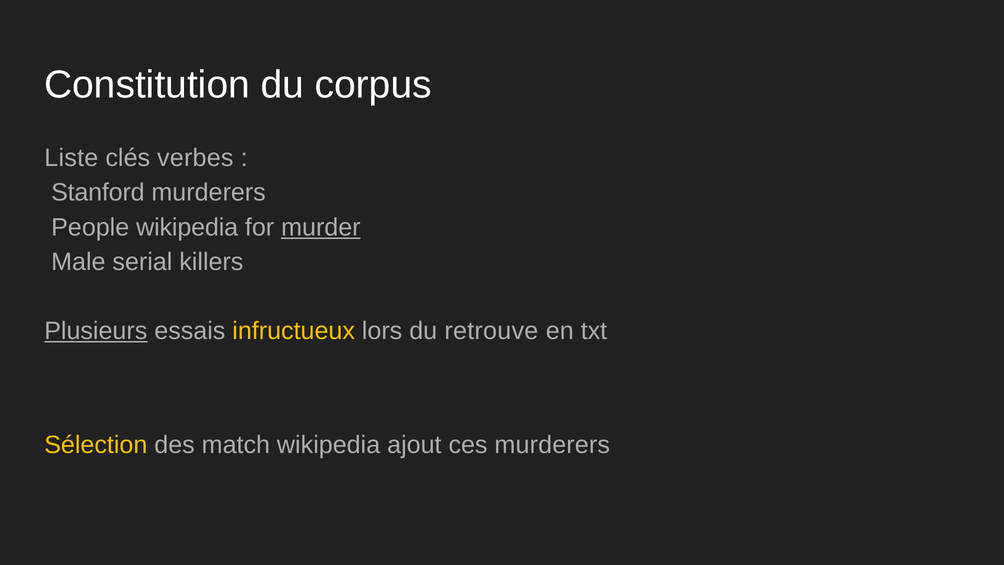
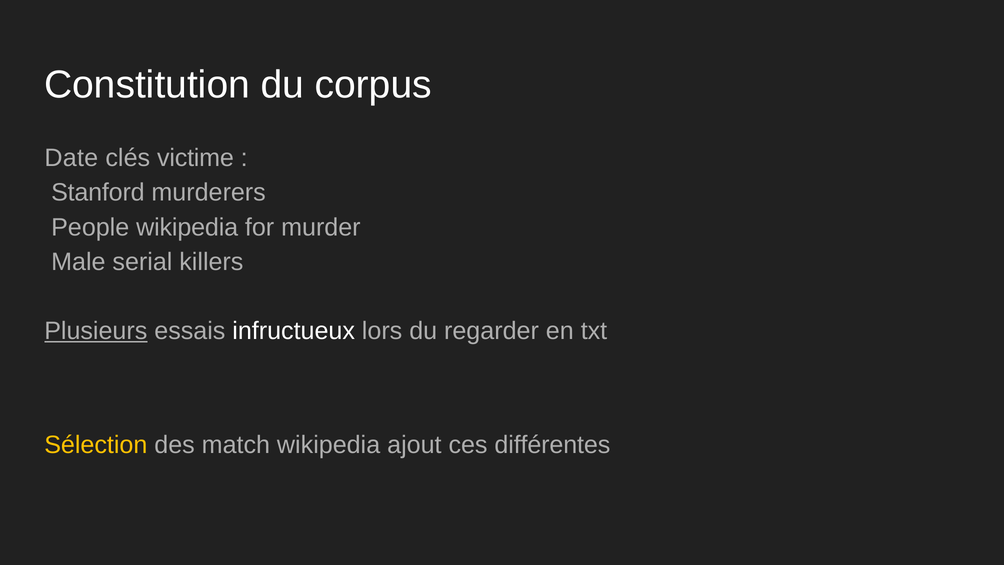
Liste: Liste -> Date
verbes: verbes -> victime
murder underline: present -> none
infructueux colour: yellow -> white
retrouve: retrouve -> regarder
ces murderers: murderers -> différentes
